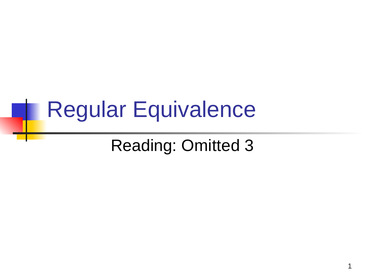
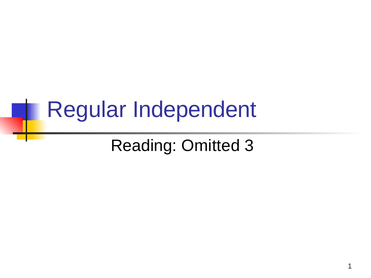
Equivalence: Equivalence -> Independent
